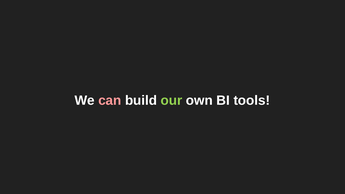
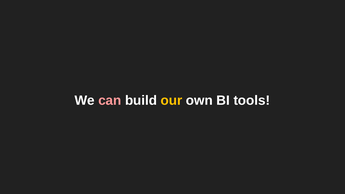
our colour: light green -> yellow
